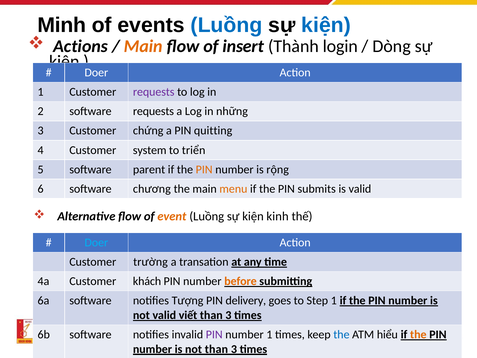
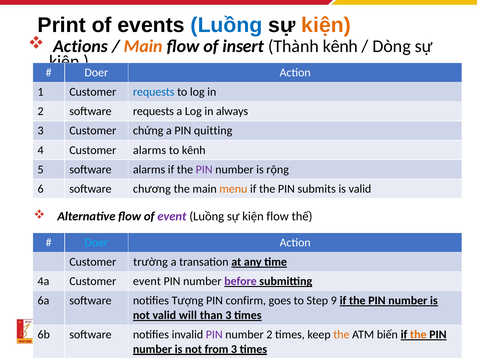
Minh: Minh -> Print
kiện at (326, 25) colour: blue -> orange
Thành login: login -> kênh
requests at (154, 92) colour: purple -> blue
những: những -> always
Customer system: system -> alarms
to triển: triển -> kênh
software parent: parent -> alarms
PIN at (204, 169) colour: orange -> purple
event at (172, 216) colour: orange -> purple
kiện kinh: kinh -> flow
Customer khách: khách -> event
before colour: orange -> purple
delivery: delivery -> confirm
Step 1: 1 -> 9
viết: viết -> will
number 1: 1 -> 2
the at (341, 334) colour: blue -> orange
hiểu: hiểu -> biến
not than: than -> from
